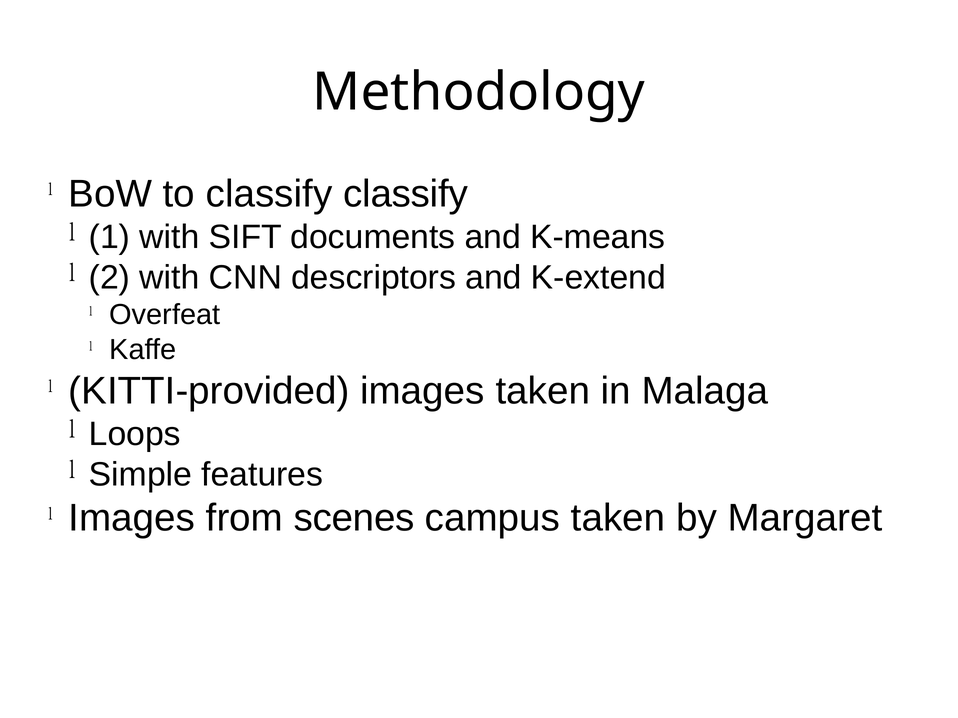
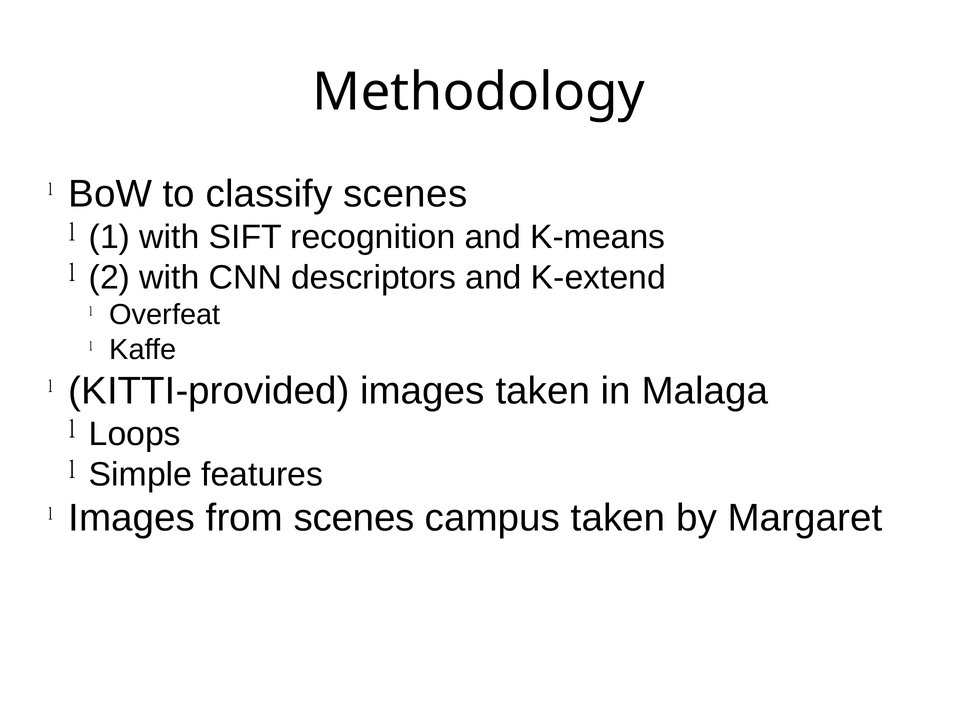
classify classify: classify -> scenes
documents: documents -> recognition
